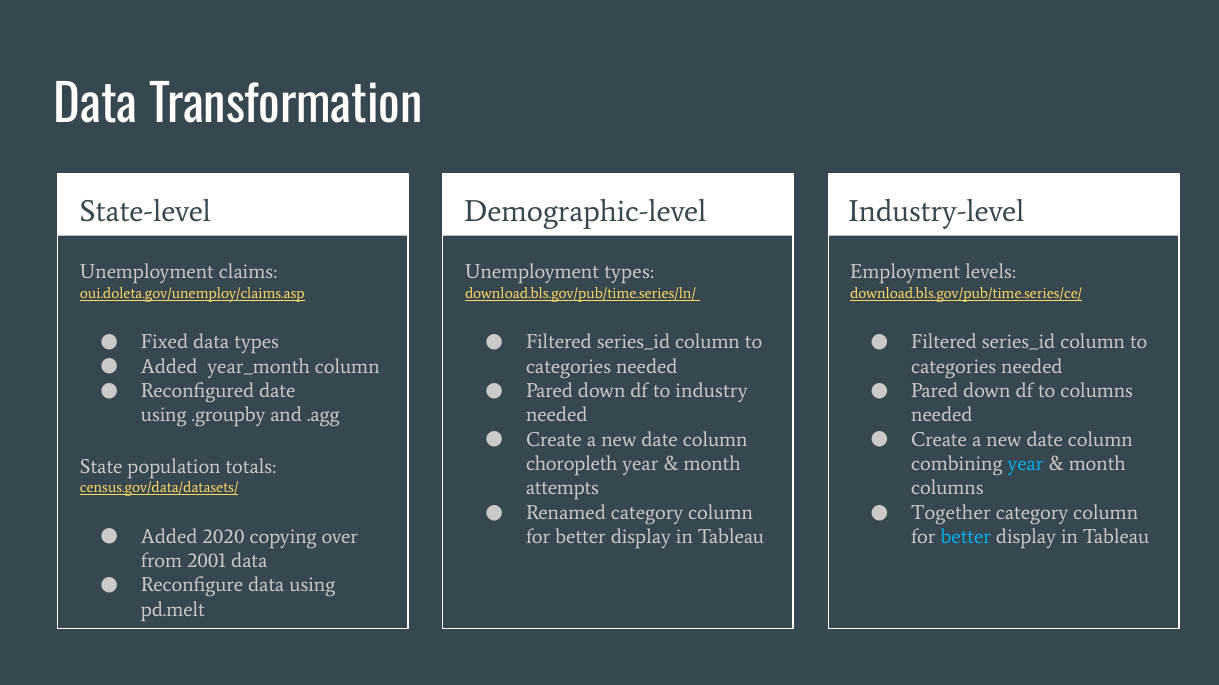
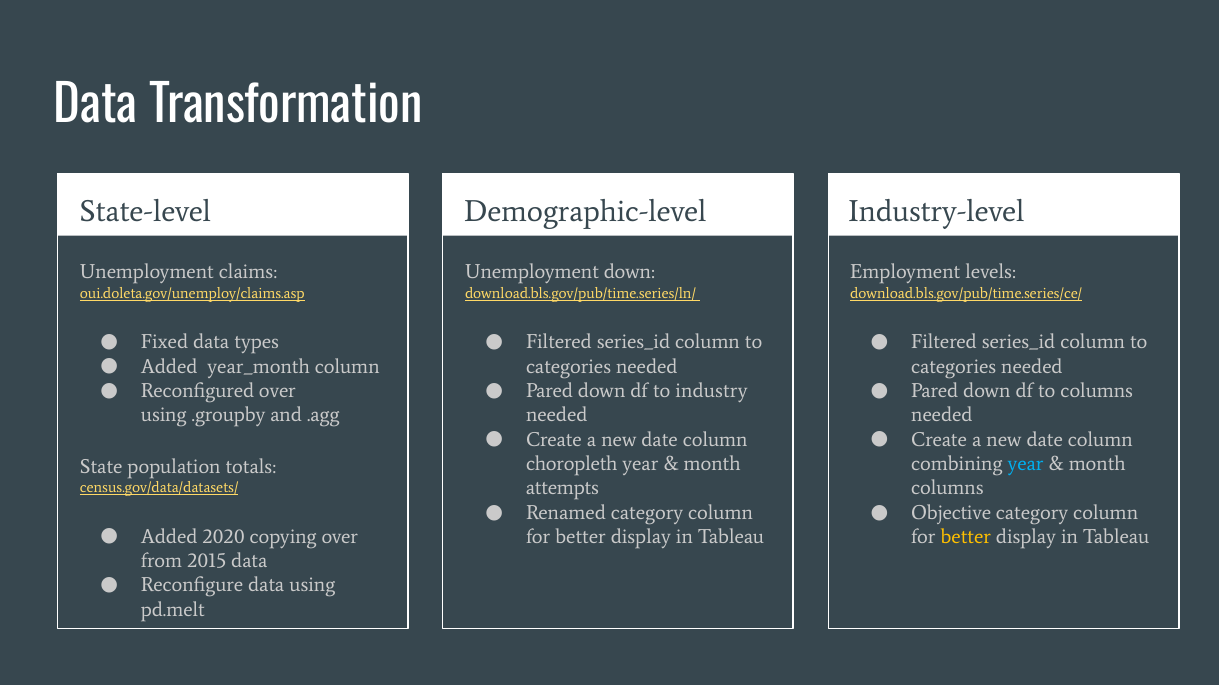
Unemployment types: types -> down
Reconfigured date: date -> over
Together: Together -> Objective
better at (966, 537) colour: light blue -> yellow
2001: 2001 -> 2015
